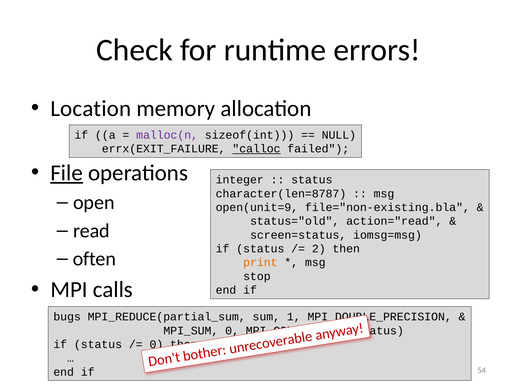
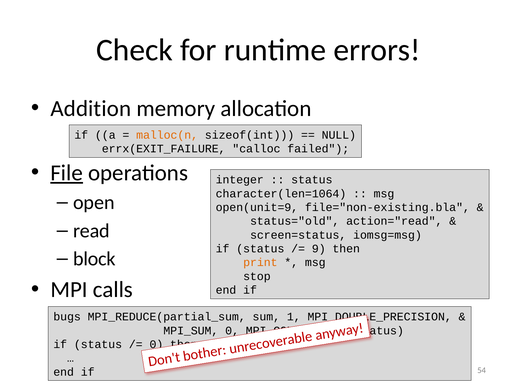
Location: Location -> Addition
malloc(n colour: purple -> orange
calloc underline: present -> none
character(len=8787: character(len=8787 -> character(len=1064
2: 2 -> 9
often: often -> block
